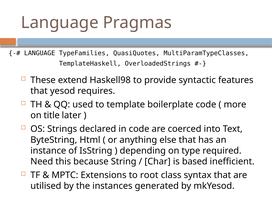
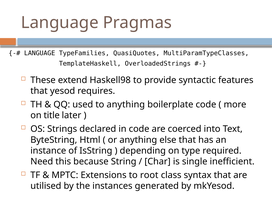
to template: template -> anything
based: based -> single
